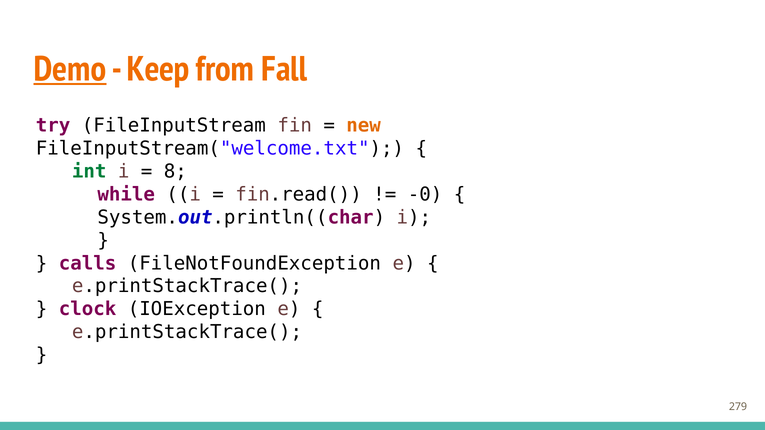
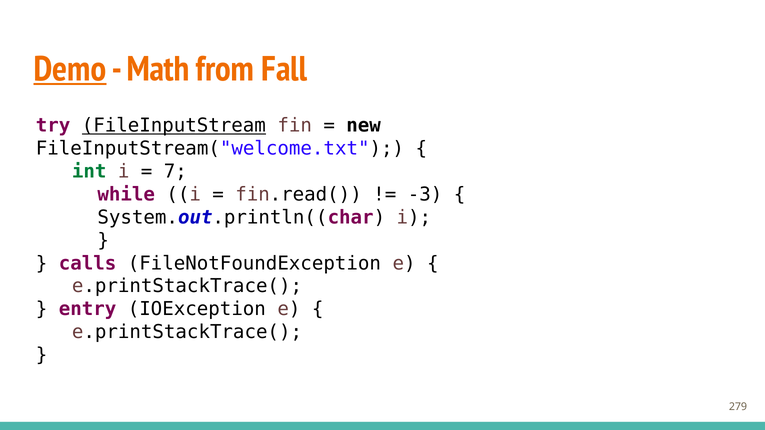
Keep: Keep -> Math
FileInputStream underline: none -> present
new colour: orange -> black
8: 8 -> 7
-0: -0 -> -3
clock: clock -> entry
